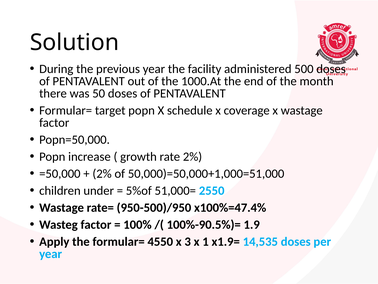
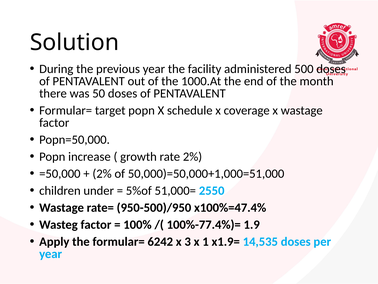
100%-90.5%)=: 100%-90.5%)= -> 100%-77.4%)=
4550: 4550 -> 6242
